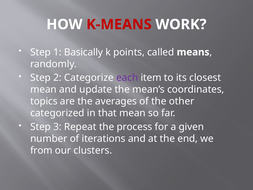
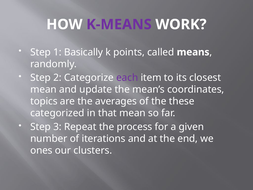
K-MEANS colour: red -> purple
other: other -> these
from: from -> ones
